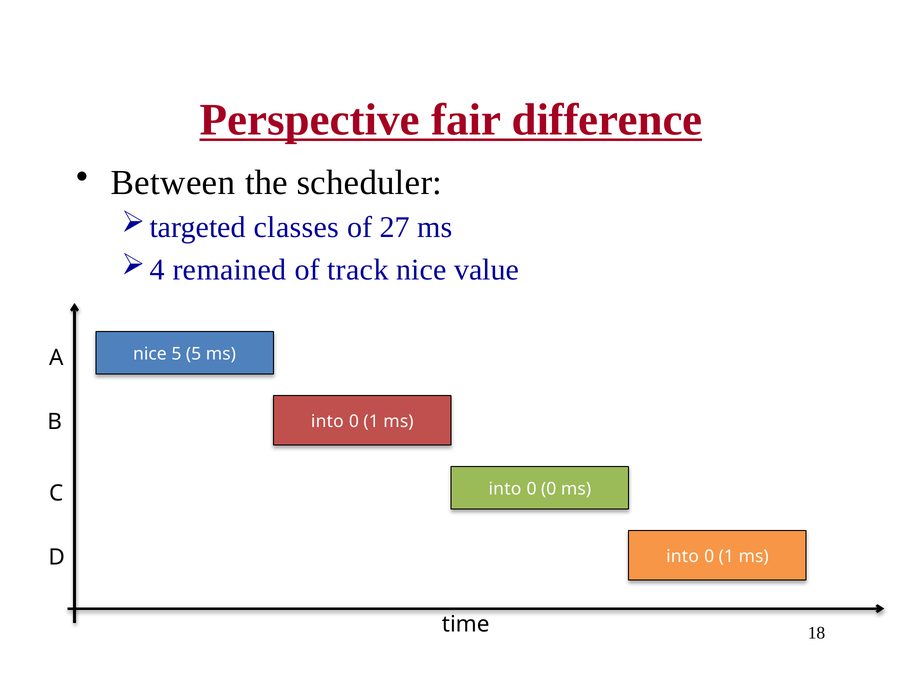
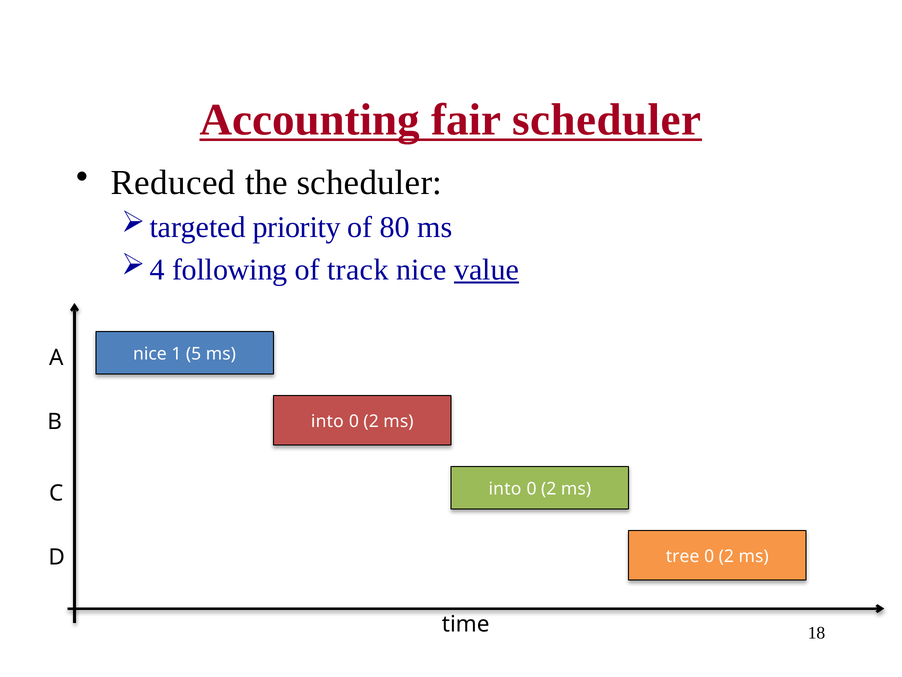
Perspective: Perspective -> Accounting
fair difference: difference -> scheduler
Between: Between -> Reduced
classes: classes -> priority
27: 27 -> 80
remained: remained -> following
value underline: none -> present
nice 5: 5 -> 1
1 at (371, 421): 1 -> 2
0 at (549, 489): 0 -> 2
into at (683, 556): into -> tree
1 at (726, 556): 1 -> 2
